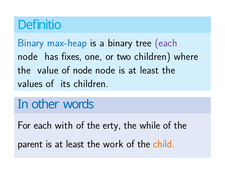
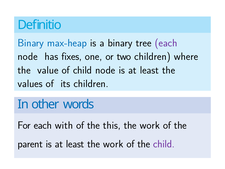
of node: node -> child
erty: erty -> this
while at (150, 125): while -> work
child at (164, 144) colour: orange -> purple
